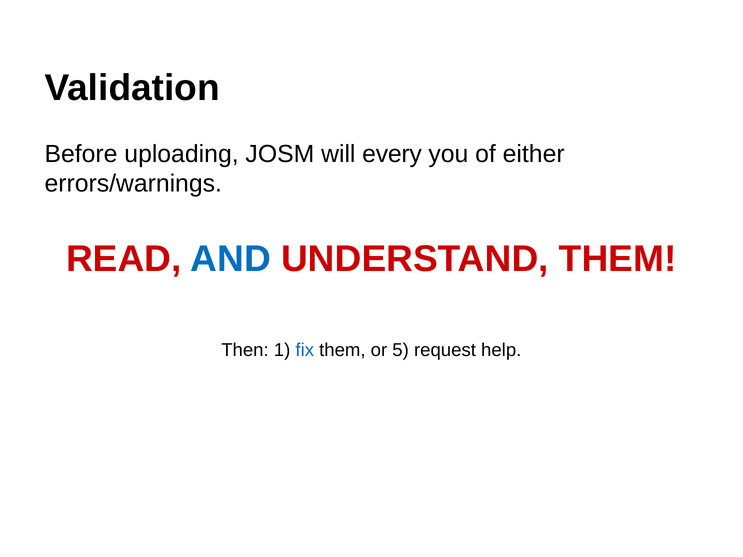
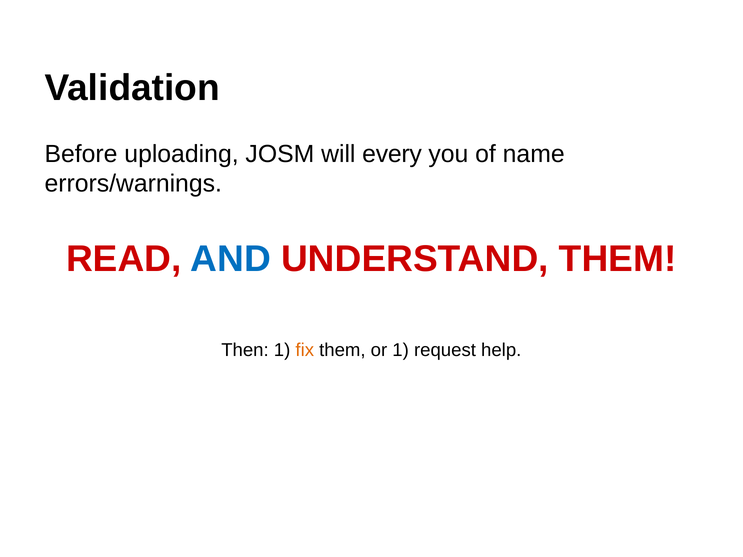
either: either -> name
fix colour: blue -> orange
or 5: 5 -> 1
